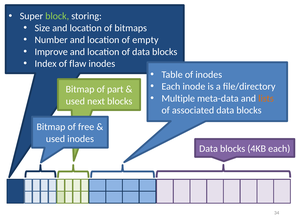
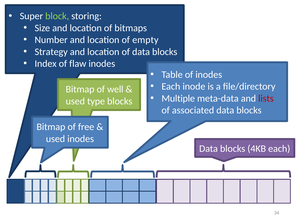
Improve: Improve -> Strategy
part: part -> well
lists colour: orange -> red
next: next -> type
